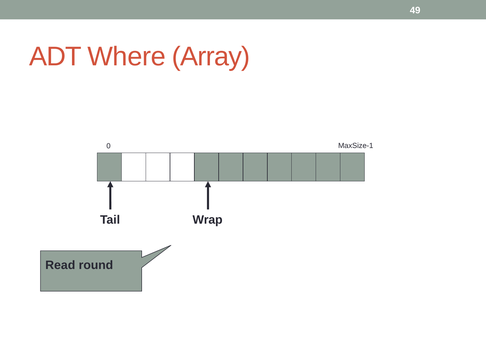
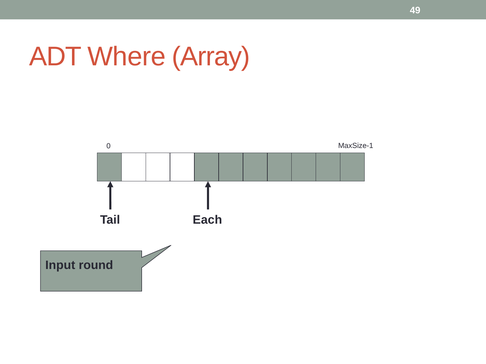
Wrap: Wrap -> Each
Read: Read -> Input
